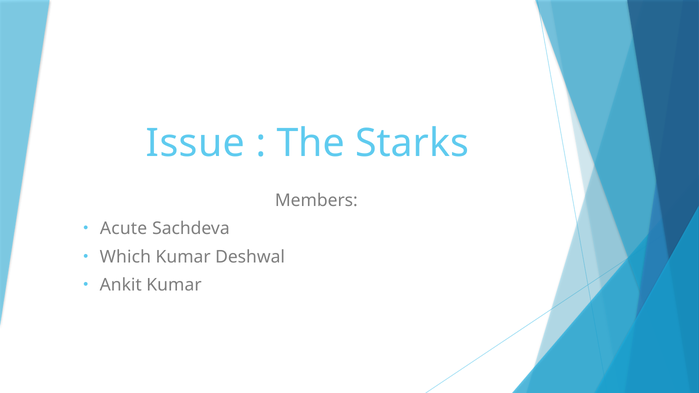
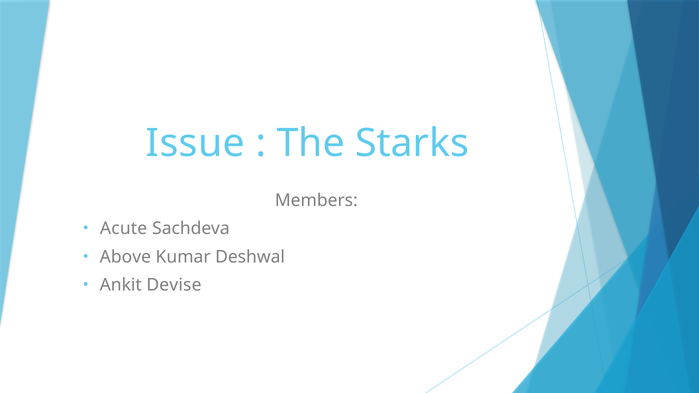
Which: Which -> Above
Ankit Kumar: Kumar -> Devise
